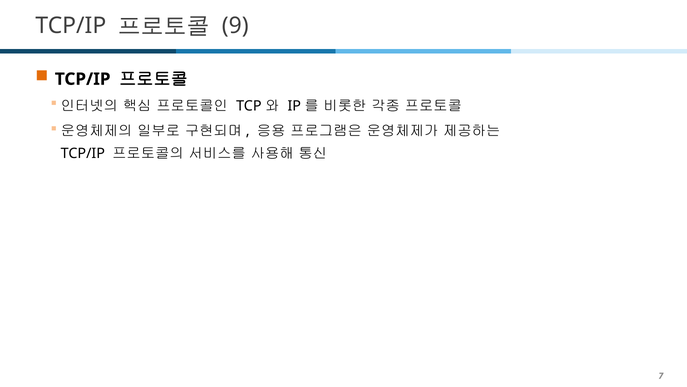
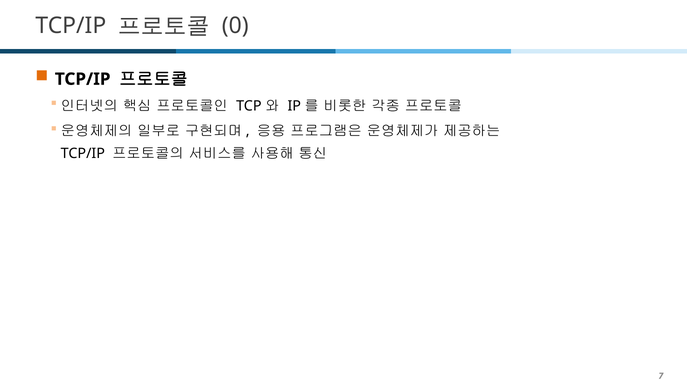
9: 9 -> 0
